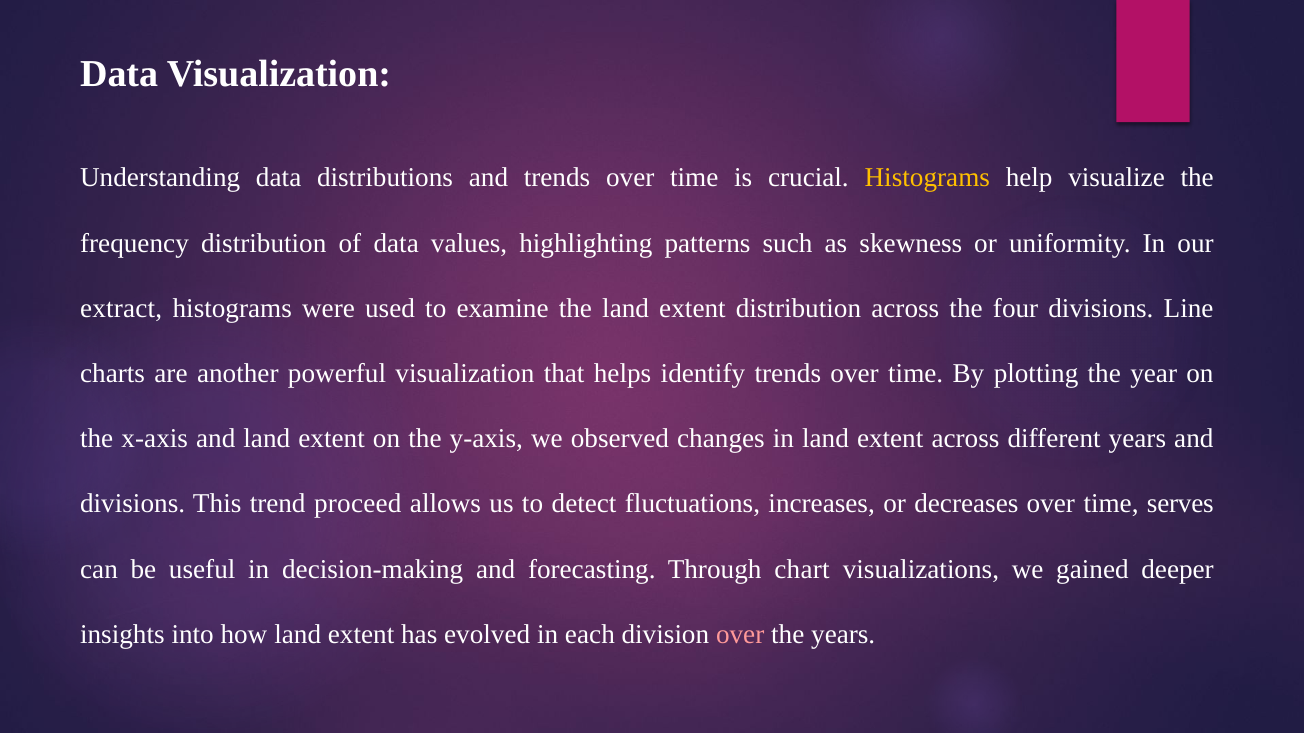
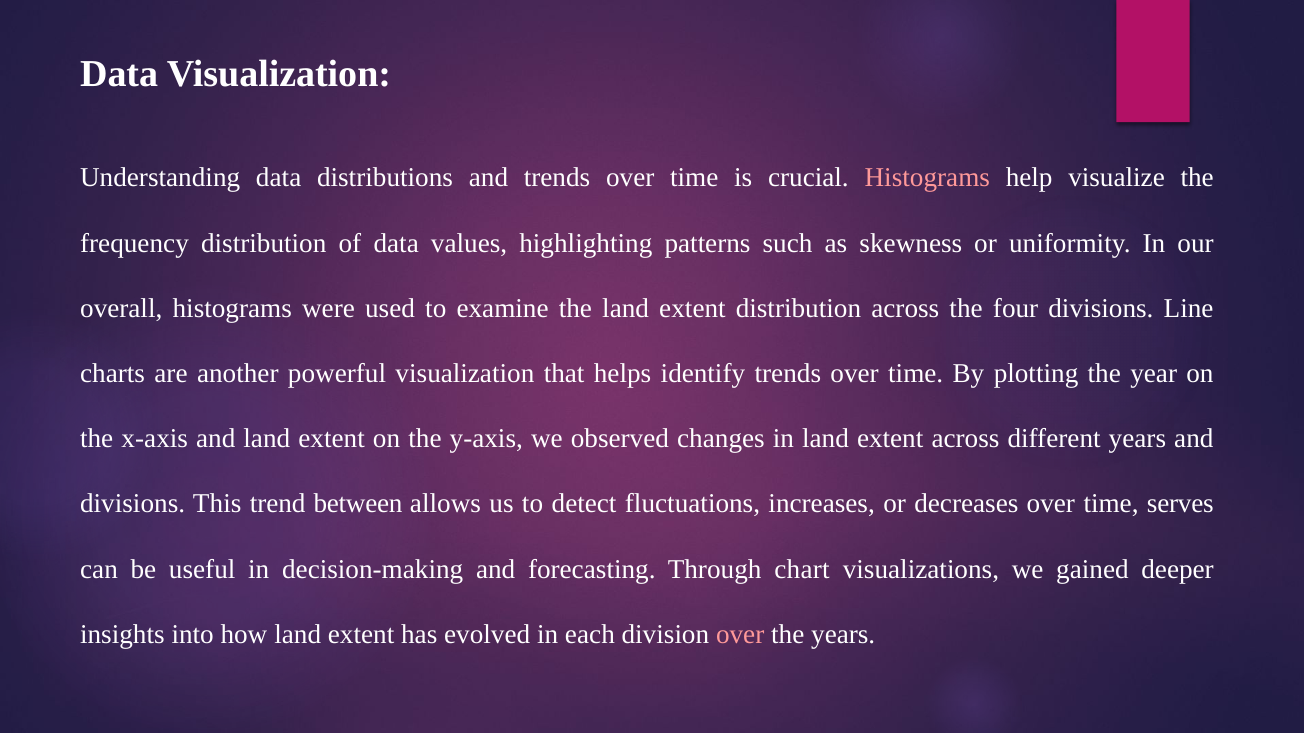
Histograms at (927, 178) colour: yellow -> pink
extract: extract -> overall
proceed: proceed -> between
